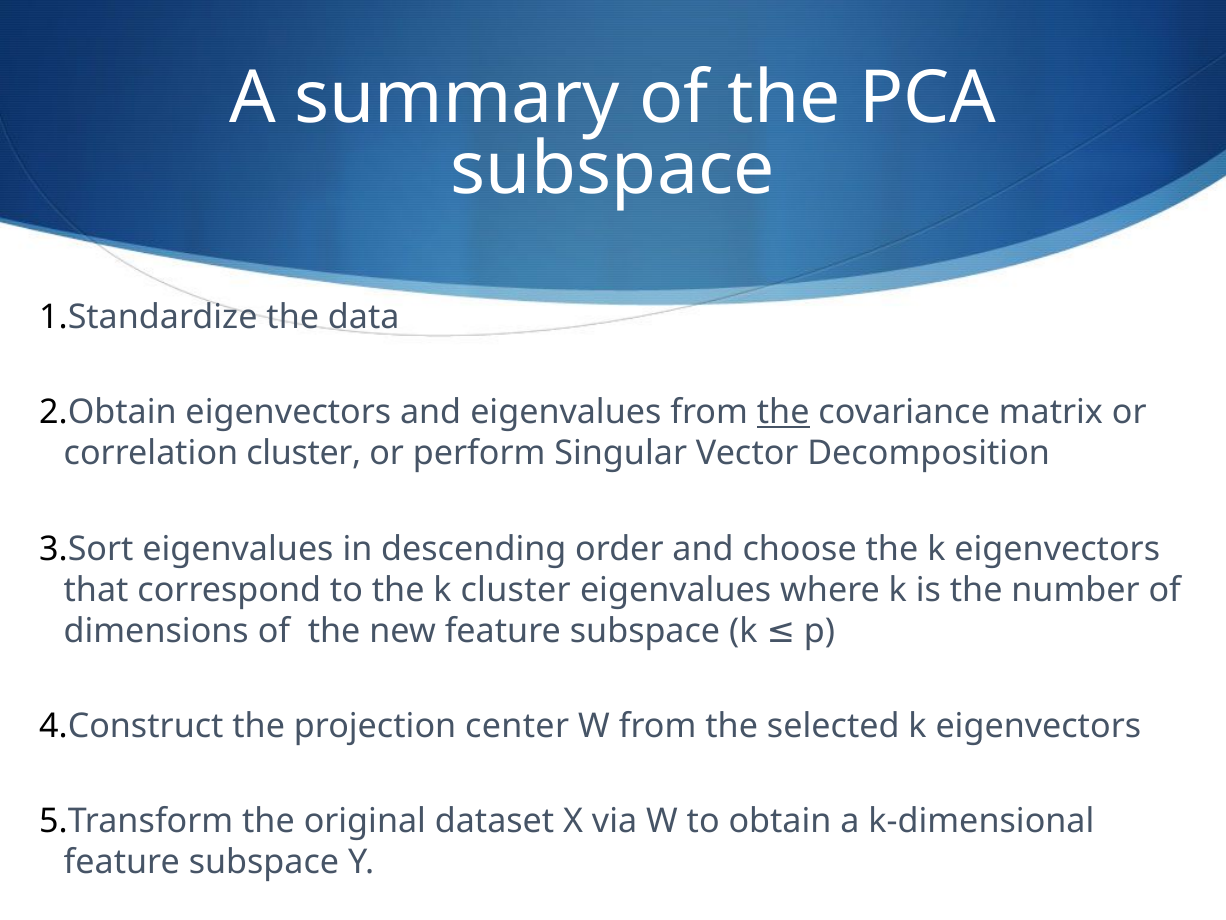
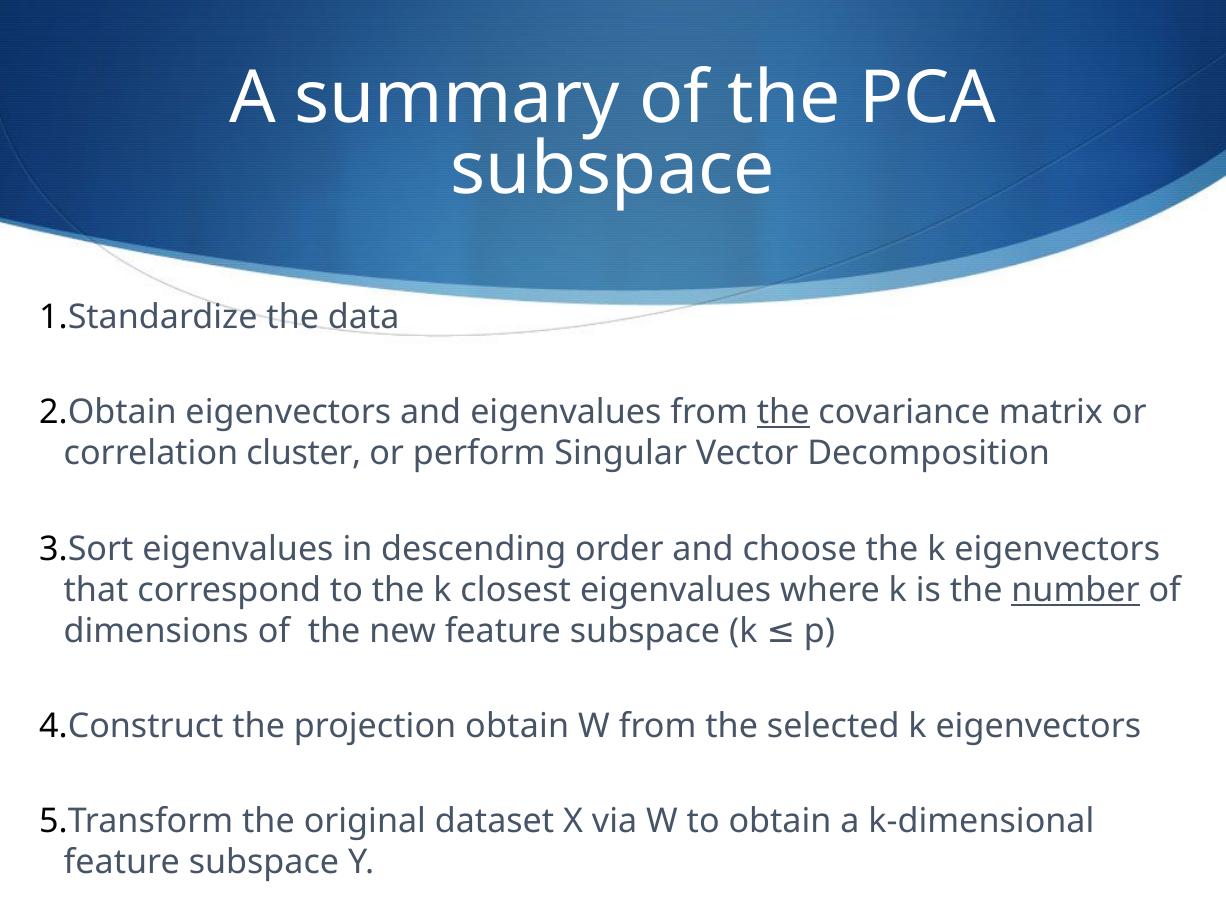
k cluster: cluster -> closest
number underline: none -> present
projection center: center -> obtain
